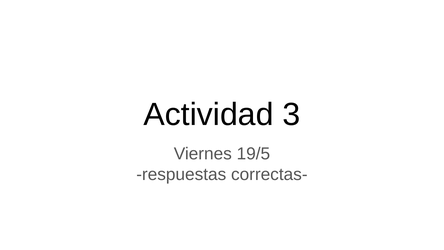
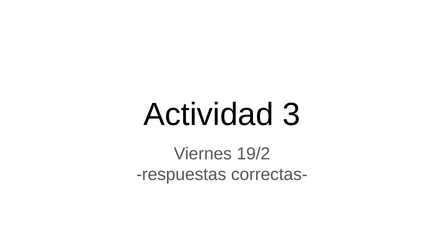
19/5: 19/5 -> 19/2
